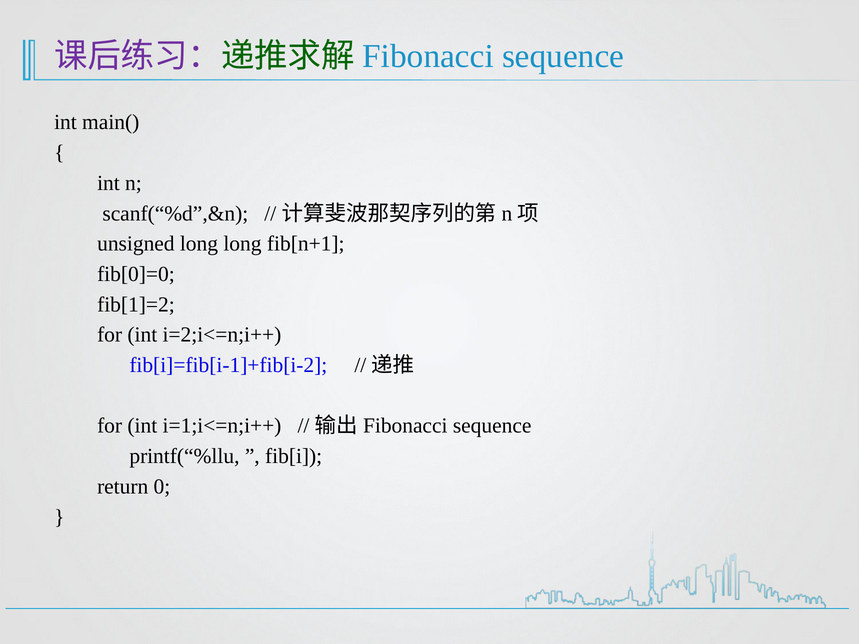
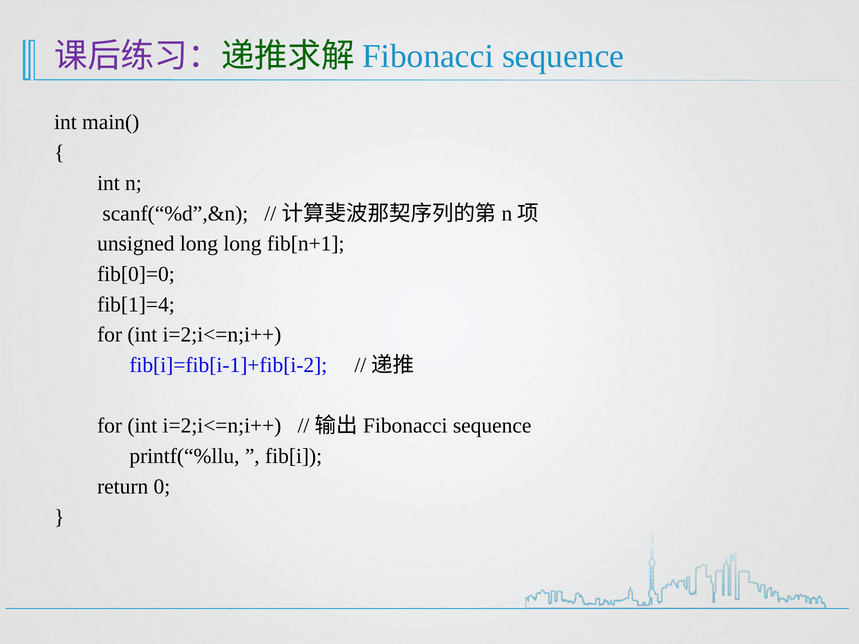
fib[1]=2: fib[1]=2 -> fib[1]=4
i=1;i<=n;i++ at (222, 426): i=1;i<=n;i++ -> i=2;i<=n;i++
